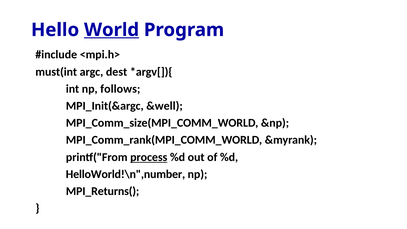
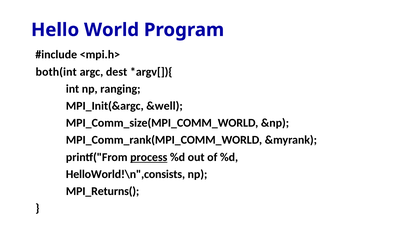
World underline: present -> none
must(int: must(int -> both(int
follows: follows -> ranging
HelloWorld!\n",number: HelloWorld!\n",number -> HelloWorld!\n",consists
